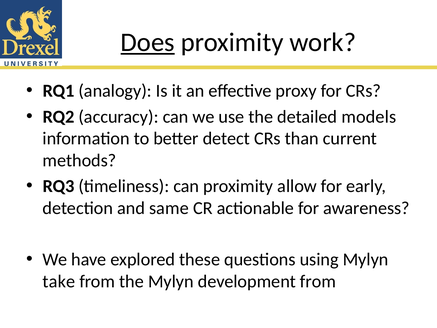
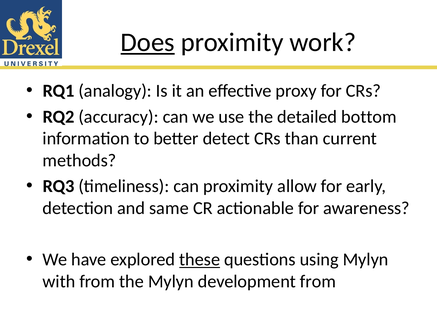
models: models -> bottom
these underline: none -> present
take: take -> with
